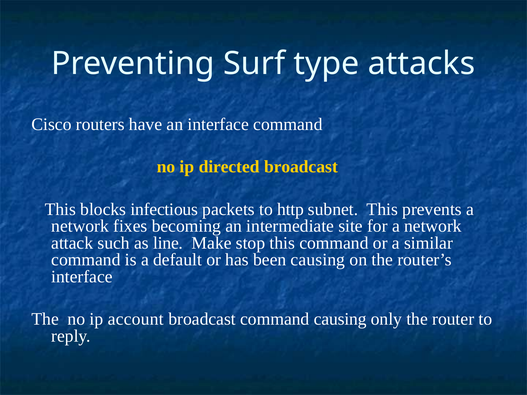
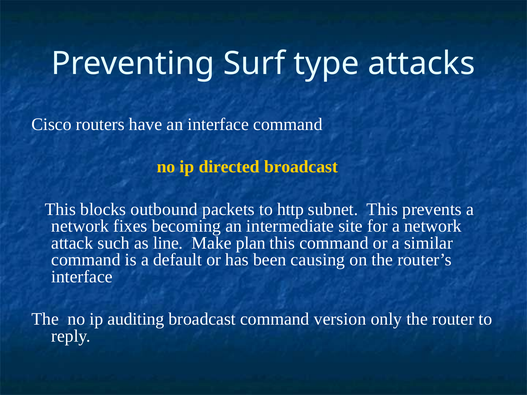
infectious: infectious -> outbound
stop: stop -> plan
account: account -> auditing
command causing: causing -> version
